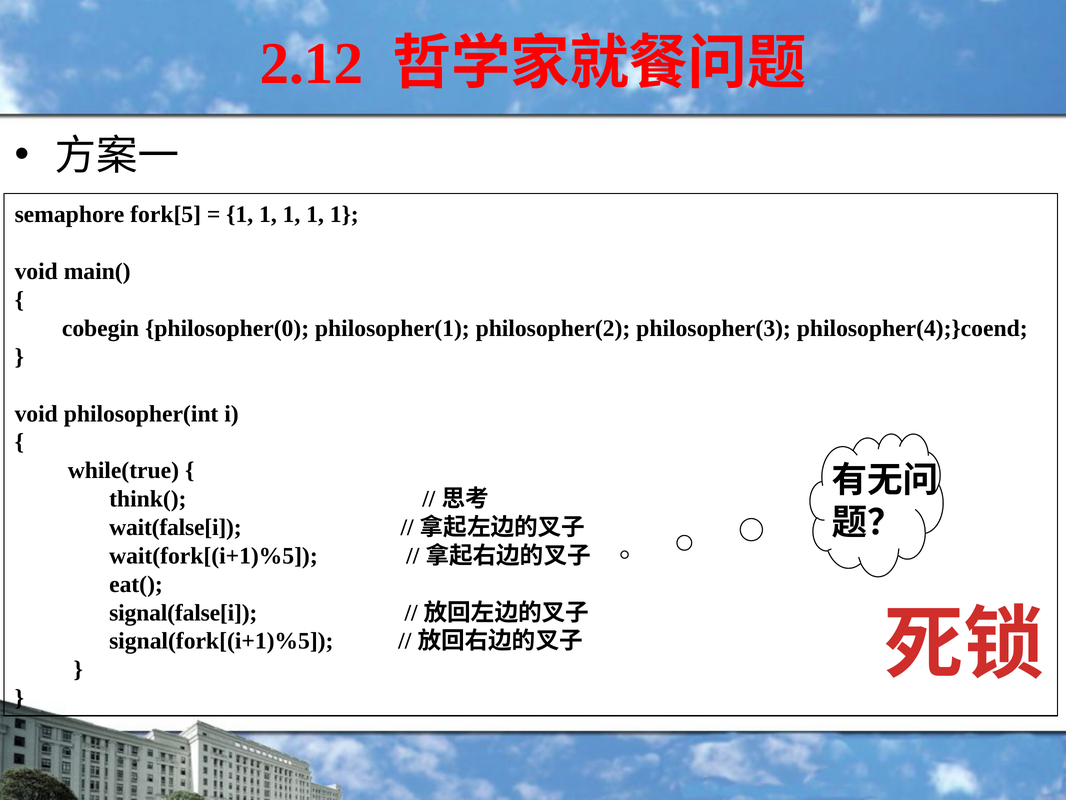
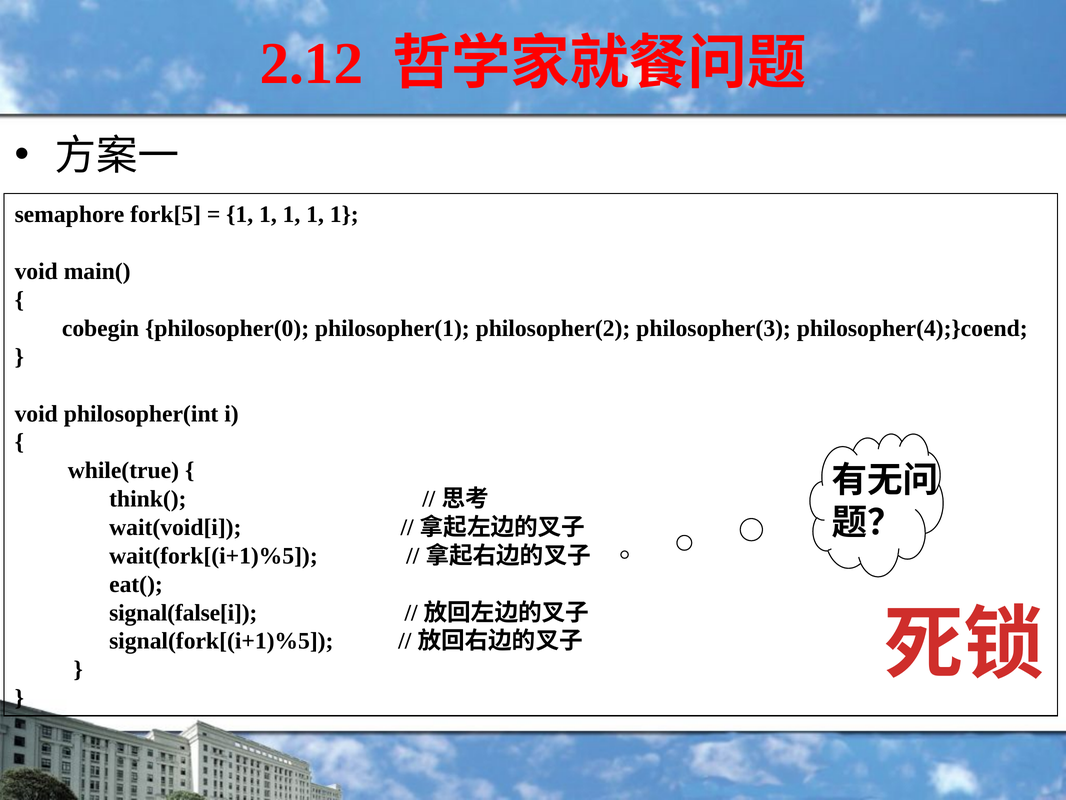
wait(false[i: wait(false[i -> wait(void[i
